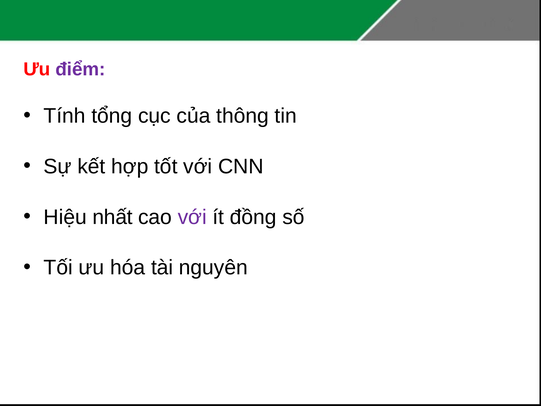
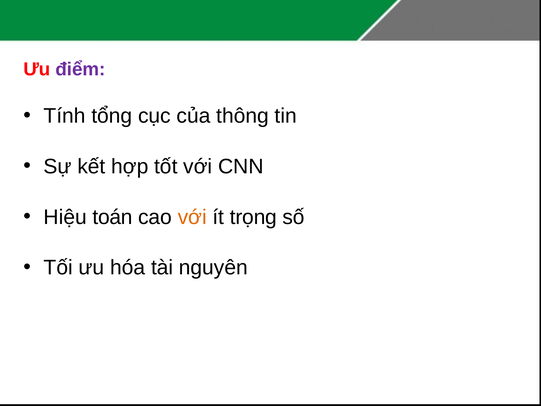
nhất: nhất -> toán
với at (192, 217) colour: purple -> orange
đồng: đồng -> trọng
